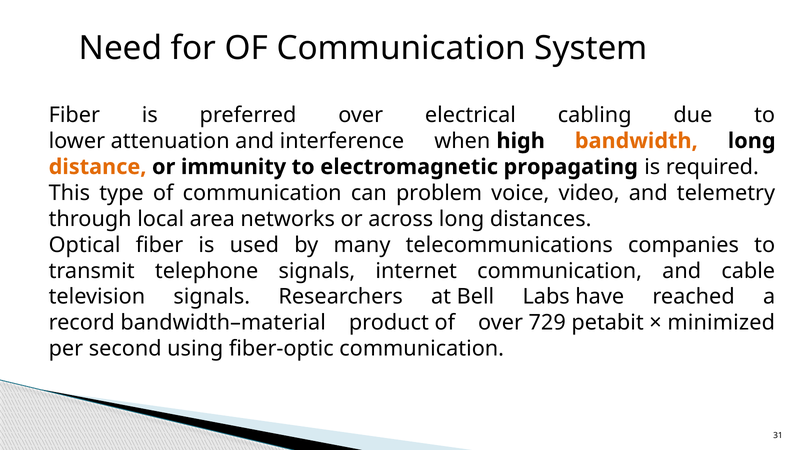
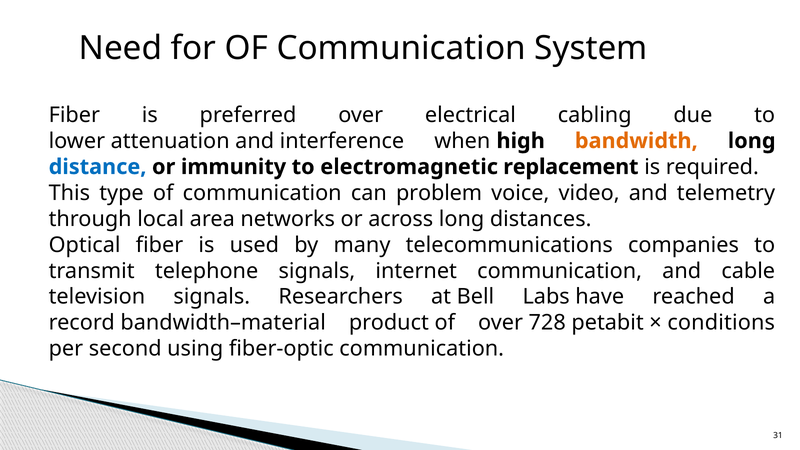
distance colour: orange -> blue
propagating: propagating -> replacement
729: 729 -> 728
minimized: minimized -> conditions
